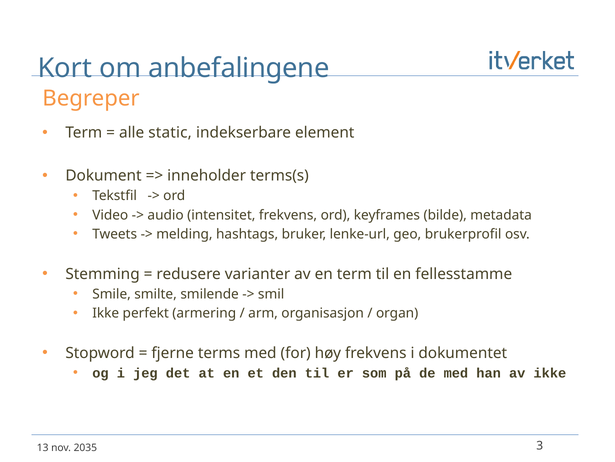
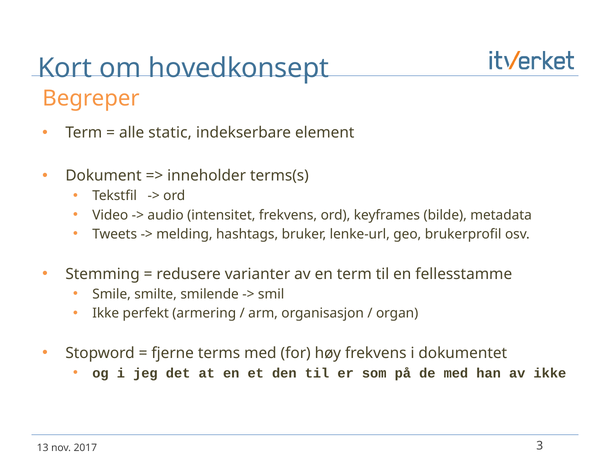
anbefalingene: anbefalingene -> hovedkonsept
2035: 2035 -> 2017
